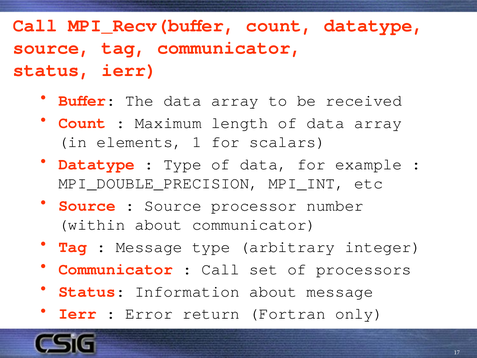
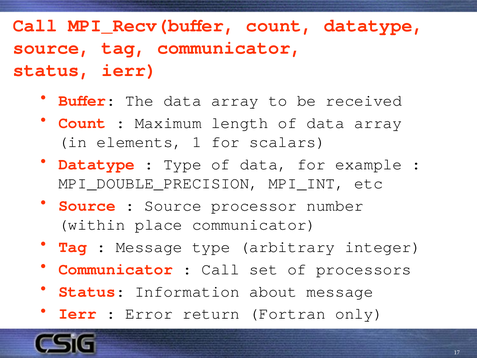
within about: about -> place
